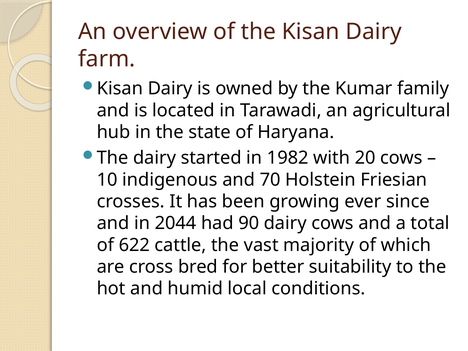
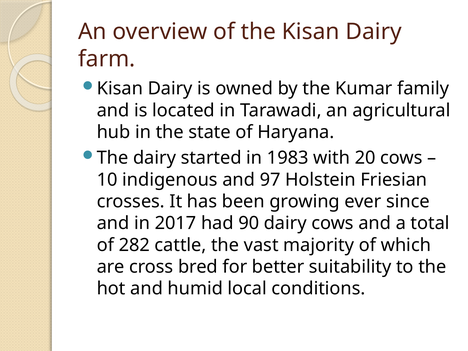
1982: 1982 -> 1983
70: 70 -> 97
2044: 2044 -> 2017
622: 622 -> 282
